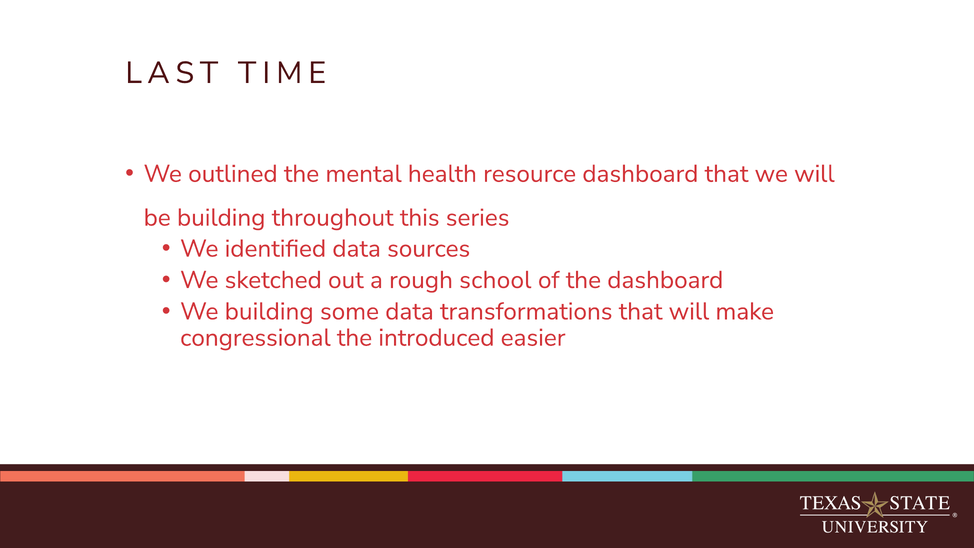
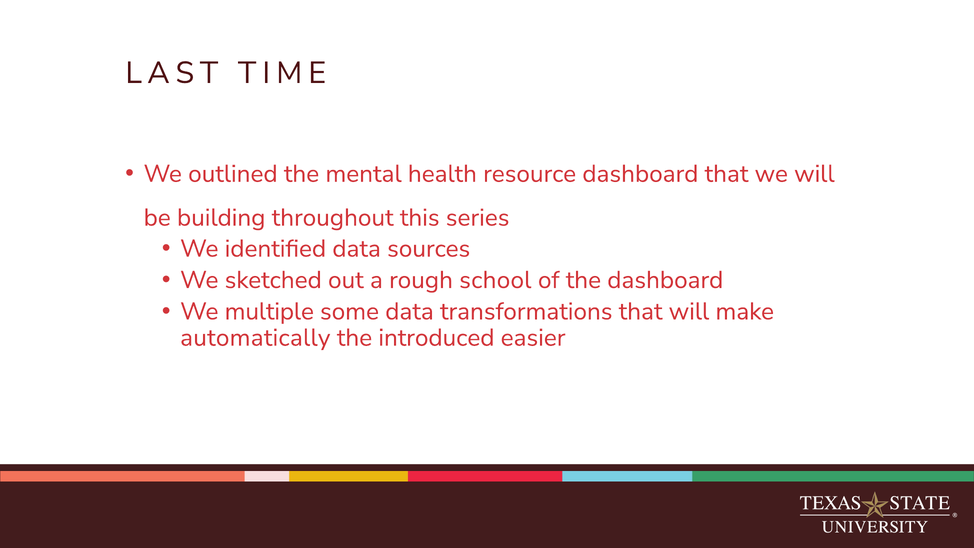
We building: building -> multiple
congressional: congressional -> automatically
